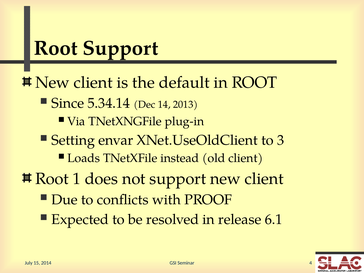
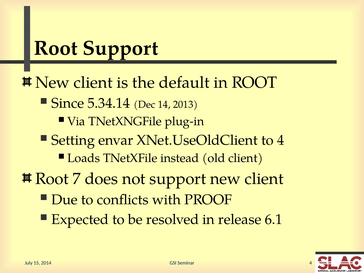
to 3: 3 -> 4
1: 1 -> 7
